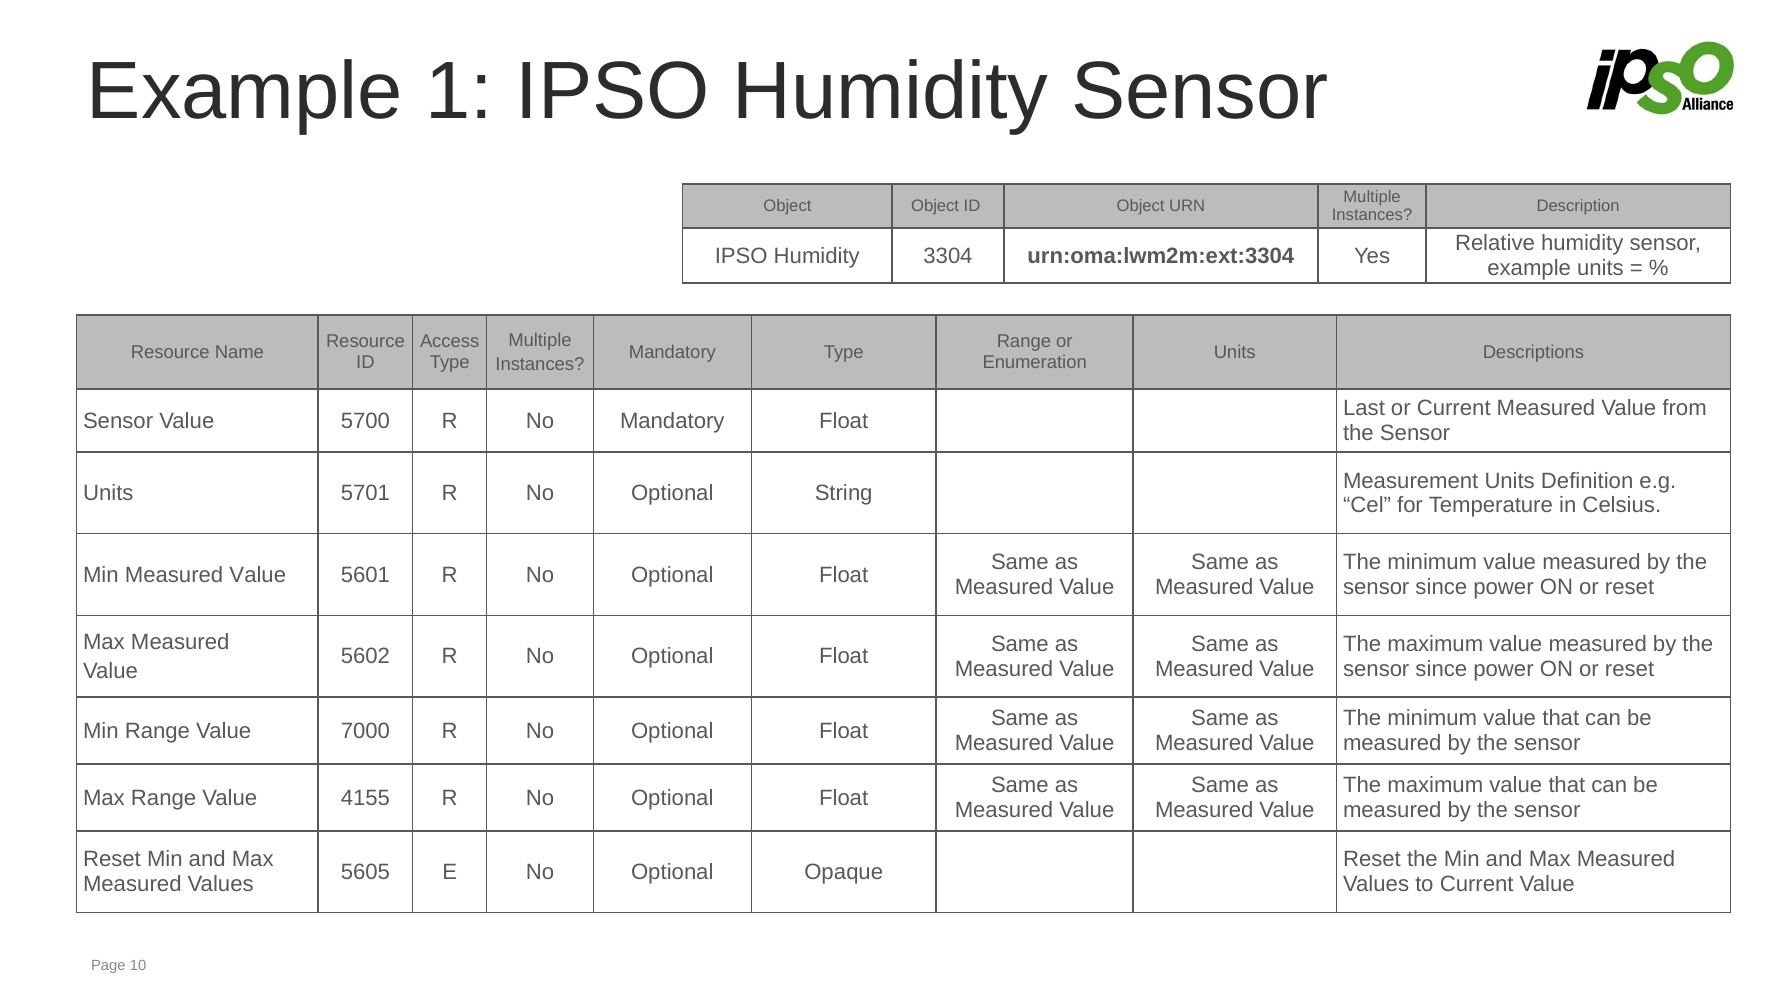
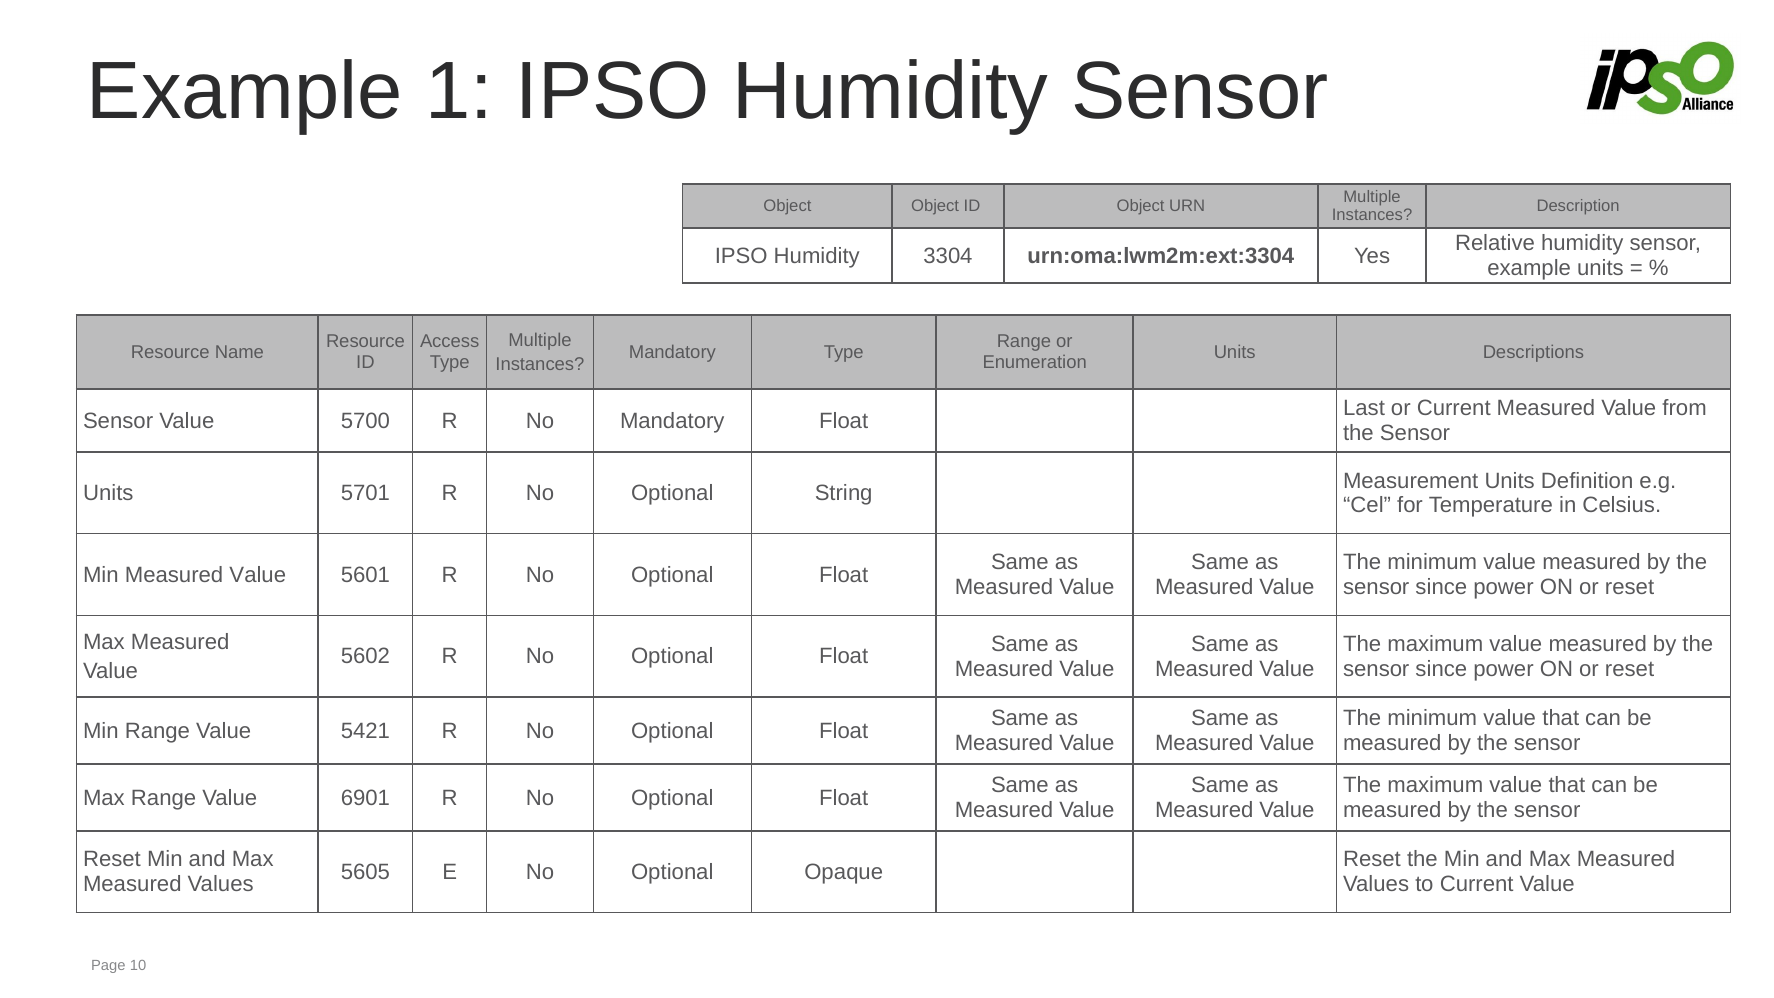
7000: 7000 -> 5421
4155: 4155 -> 6901
